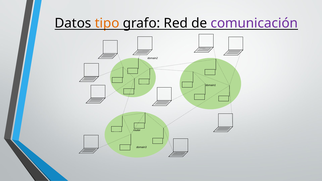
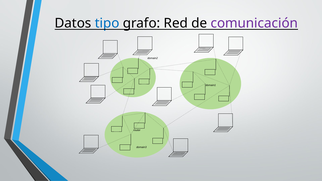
tipo colour: orange -> blue
